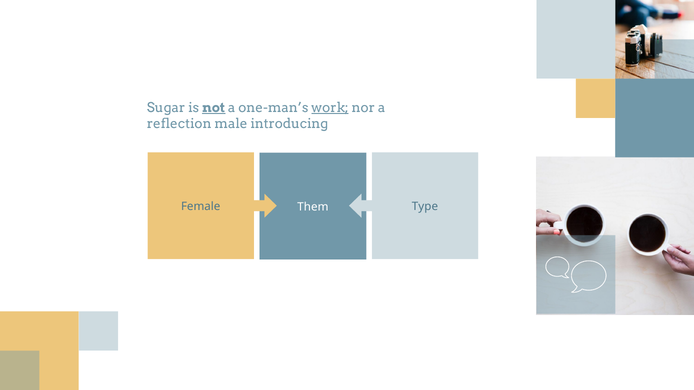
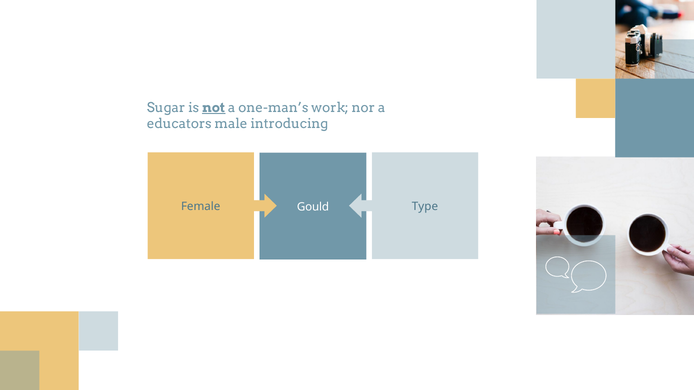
work underline: present -> none
reflection: reflection -> educators
Them: Them -> Gould
